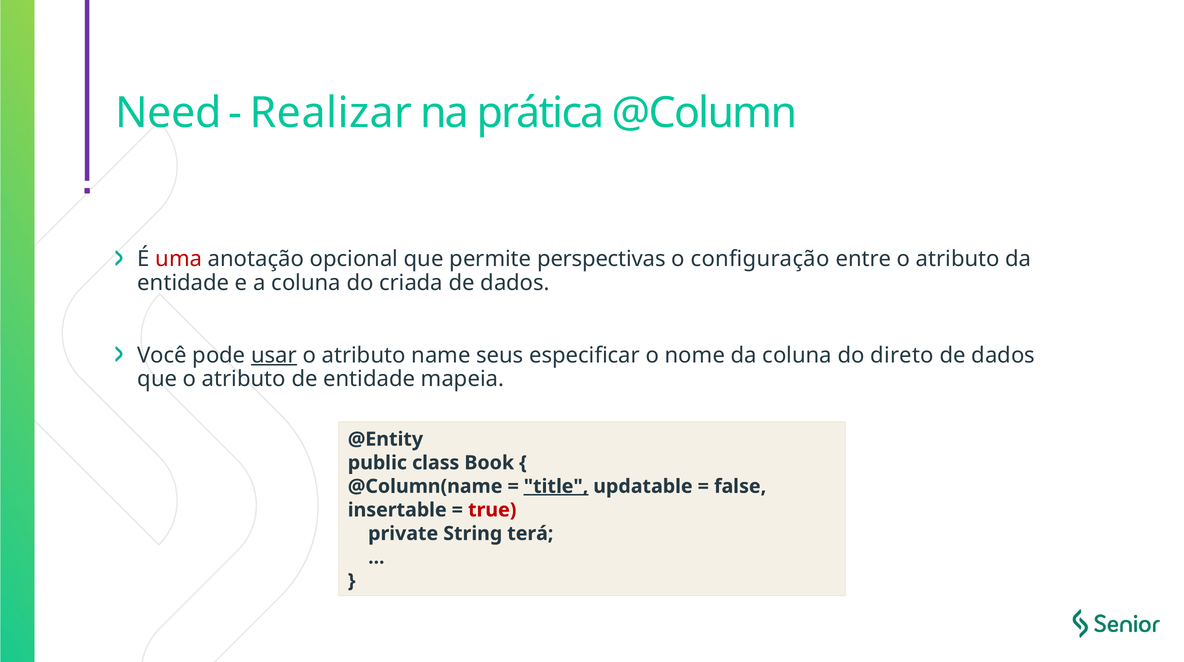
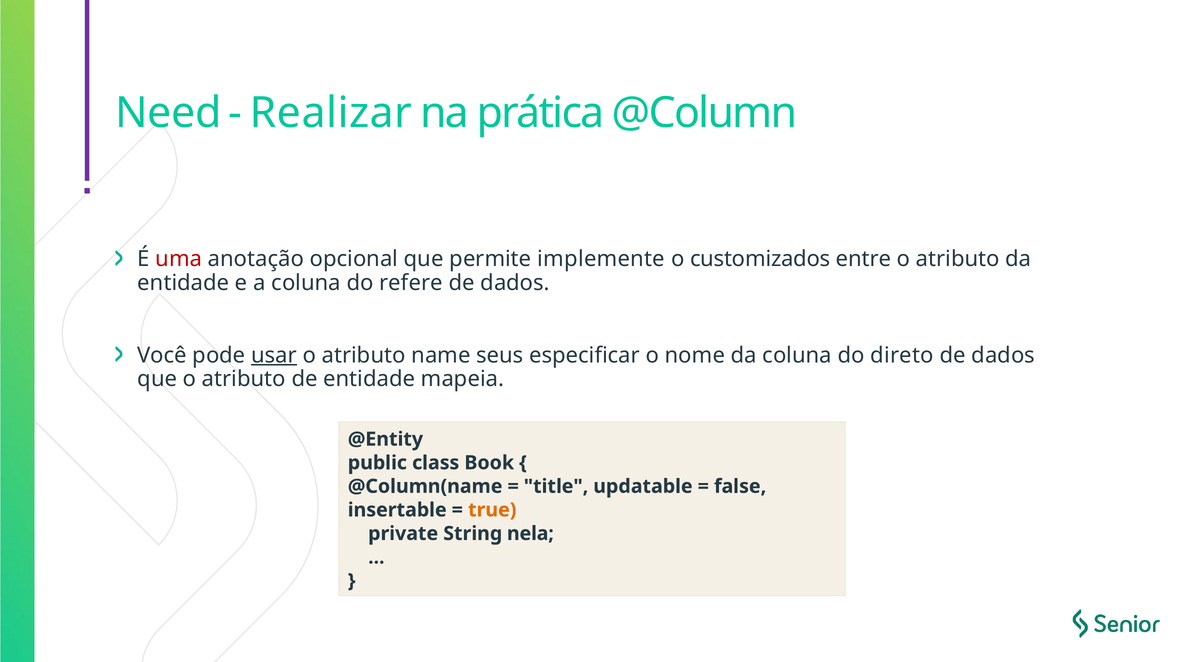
perspectivas: perspectivas -> implemente
configuração: configuração -> customizados
criada: criada -> refere
title underline: present -> none
true colour: red -> orange
terá: terá -> nela
